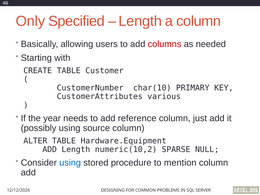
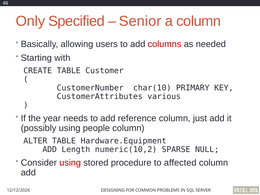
Length at (140, 21): Length -> Senior
source: source -> people
using at (70, 163) colour: blue -> red
mention: mention -> affected
